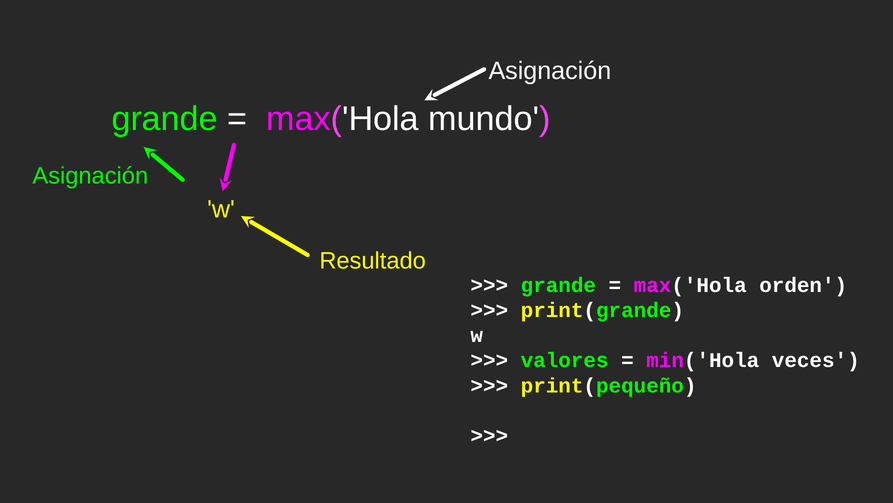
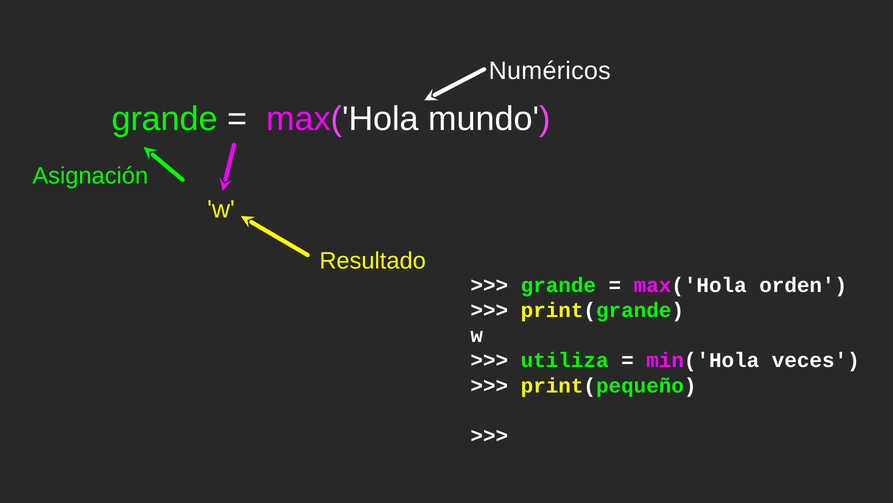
Asignación at (550, 71): Asignación -> Numéricos
valores: valores -> utiliza
